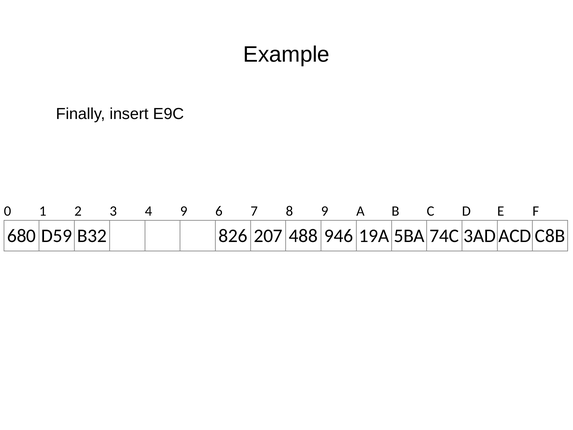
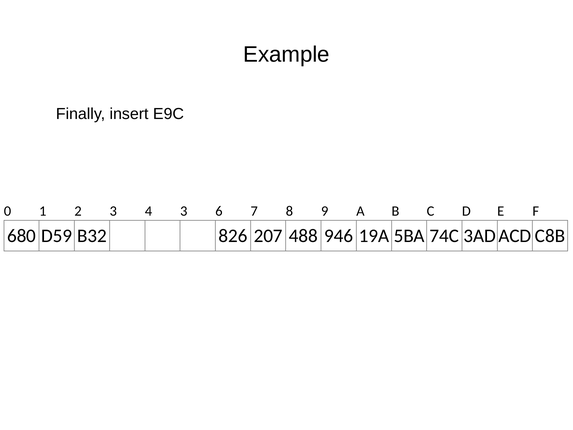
4 9: 9 -> 3
